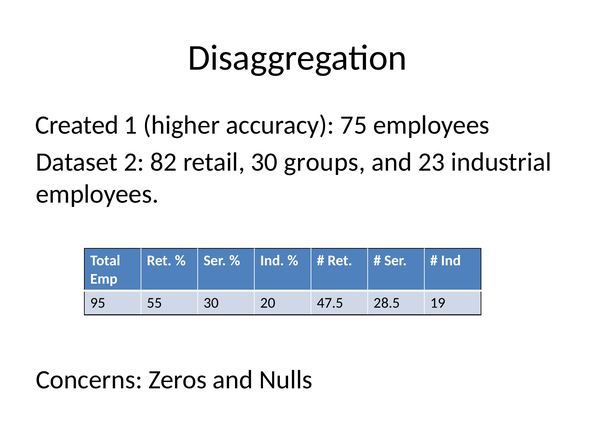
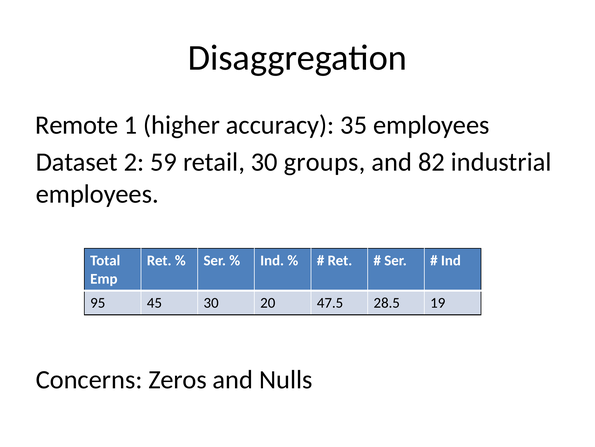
Created: Created -> Remote
75: 75 -> 35
82: 82 -> 59
23: 23 -> 82
55: 55 -> 45
